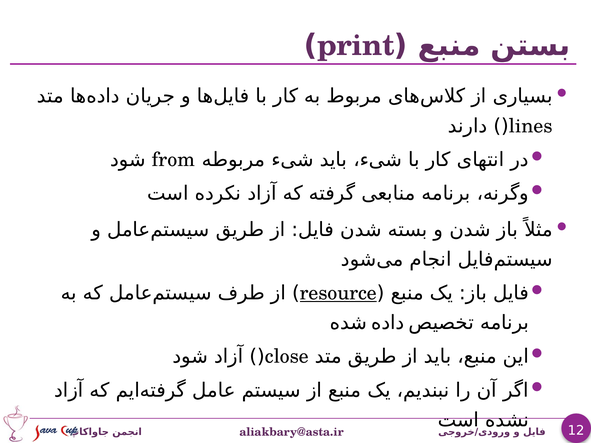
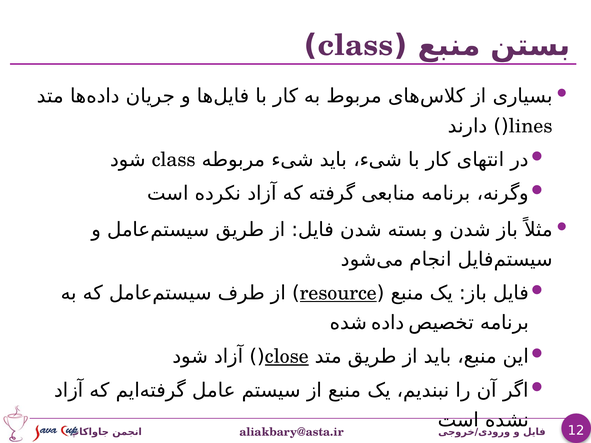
print at (356, 45): print -> class
from at (174, 160): from -> class
close underline: none -> present
